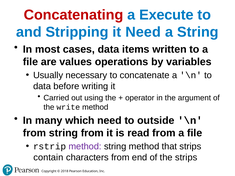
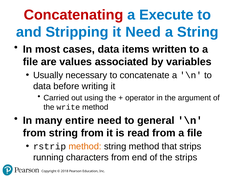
operations: operations -> associated
which: which -> entire
outside: outside -> general
method at (85, 147) colour: purple -> orange
contain: contain -> running
